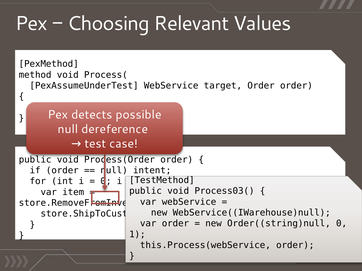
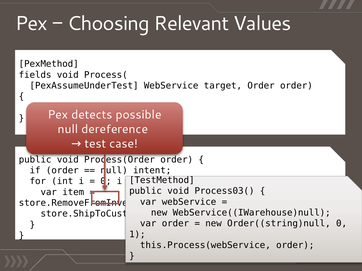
method: method -> fields
